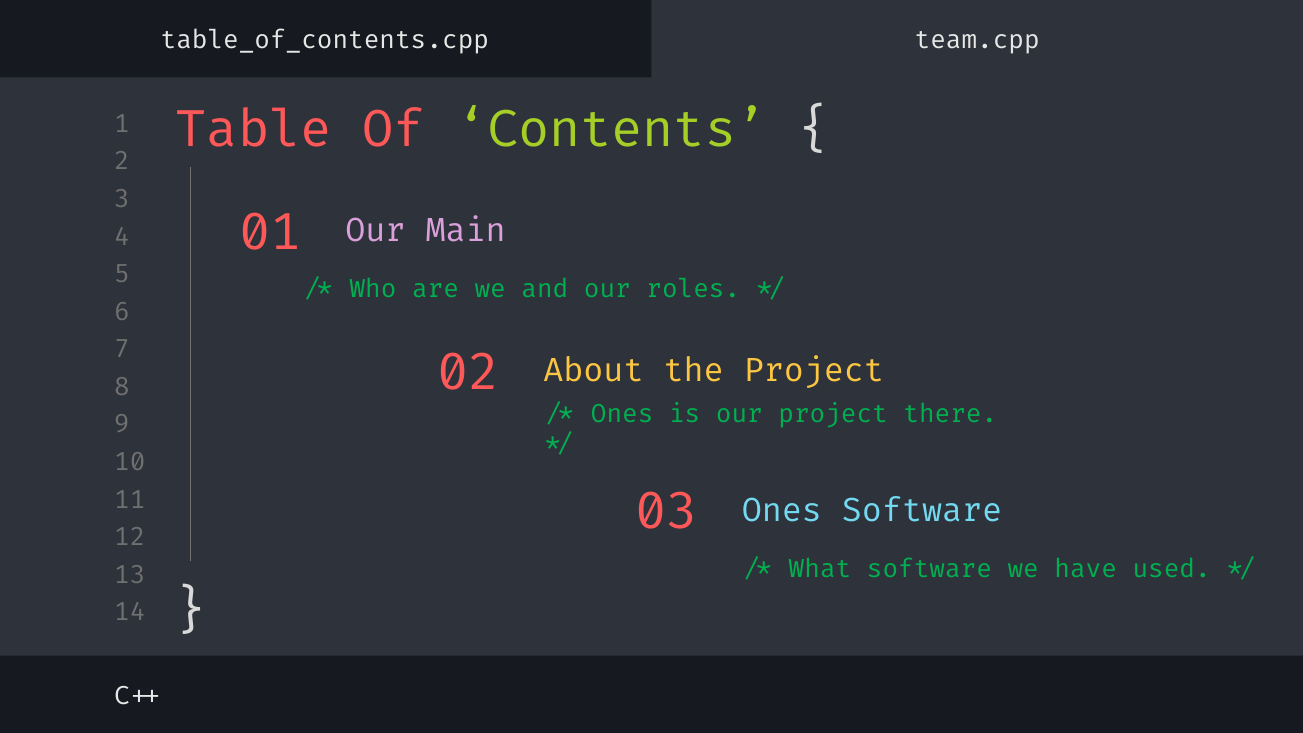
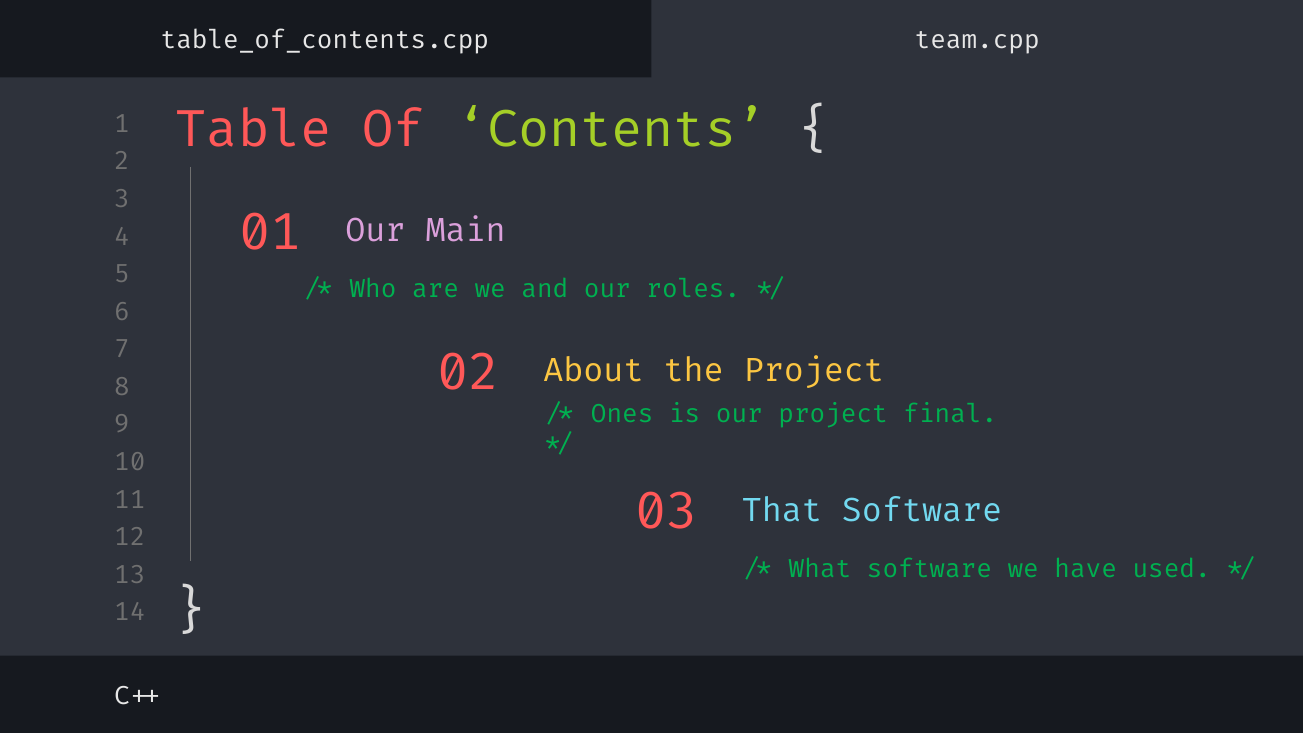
there: there -> final
Ones at (782, 511): Ones -> That
